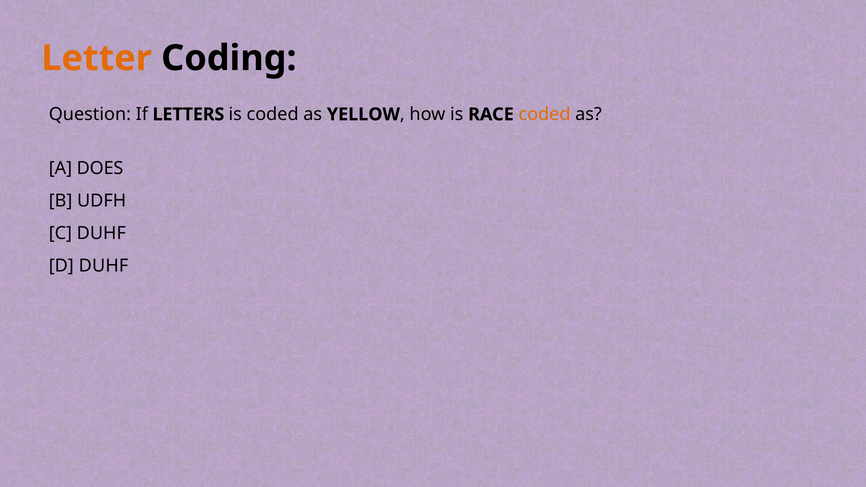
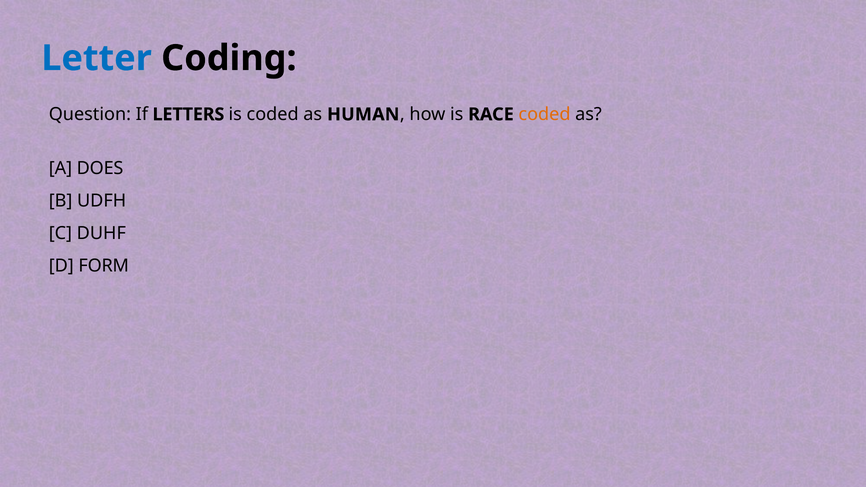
Letter colour: orange -> blue
YELLOW: YELLOW -> HUMAN
D DUHF: DUHF -> FORM
